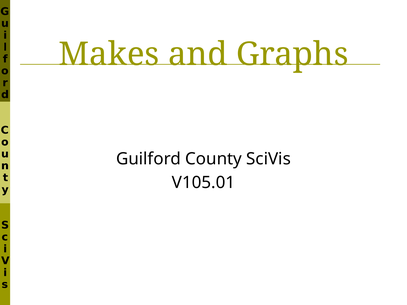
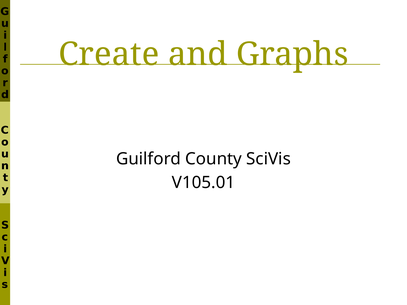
Makes: Makes -> Create
